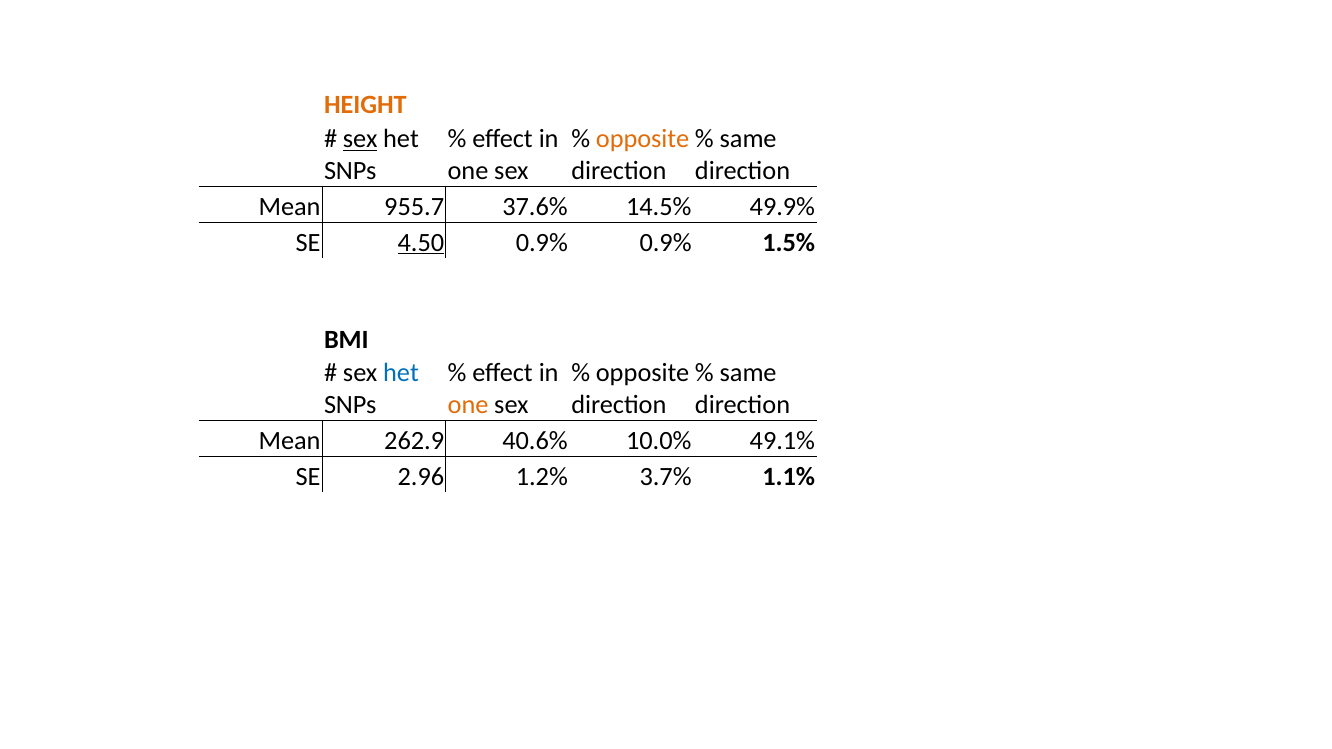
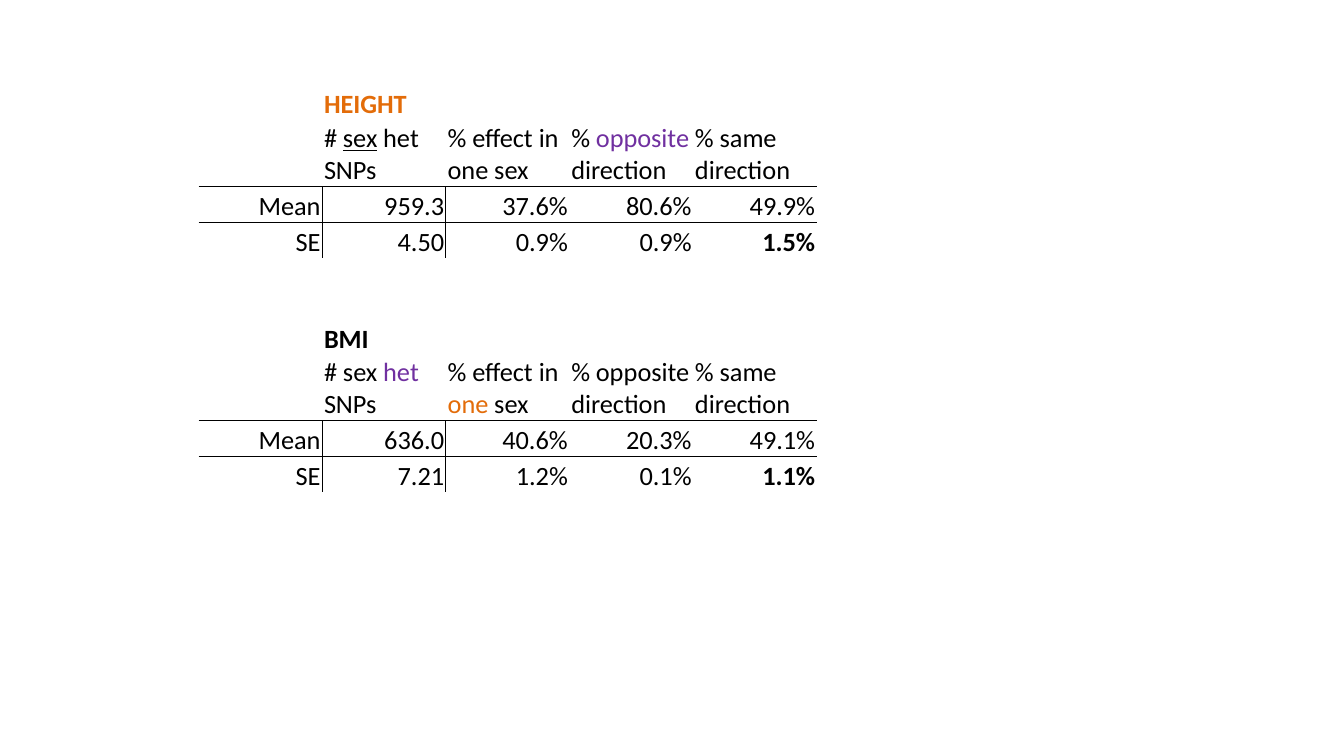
opposite at (643, 139) colour: orange -> purple
955.7: 955.7 -> 959.3
14.5%: 14.5% -> 80.6%
4.50 underline: present -> none
het at (401, 373) colour: blue -> purple
262.9: 262.9 -> 636.0
10.0%: 10.0% -> 20.3%
2.96: 2.96 -> 7.21
3.7%: 3.7% -> 0.1%
